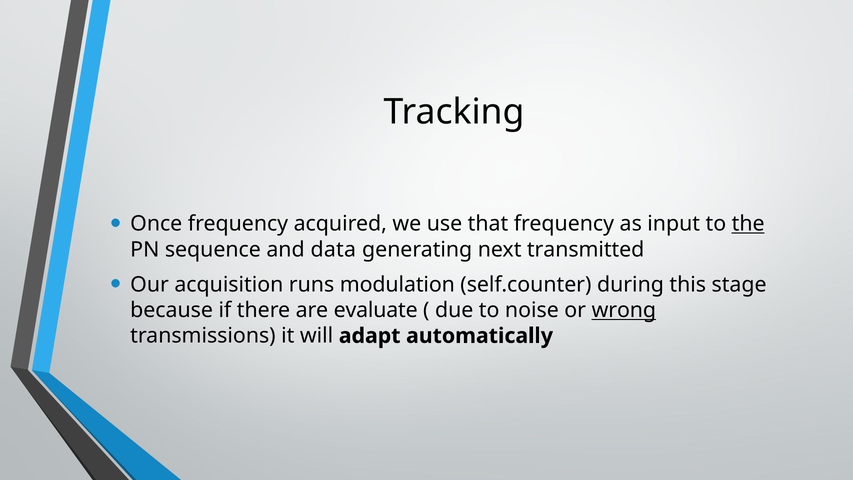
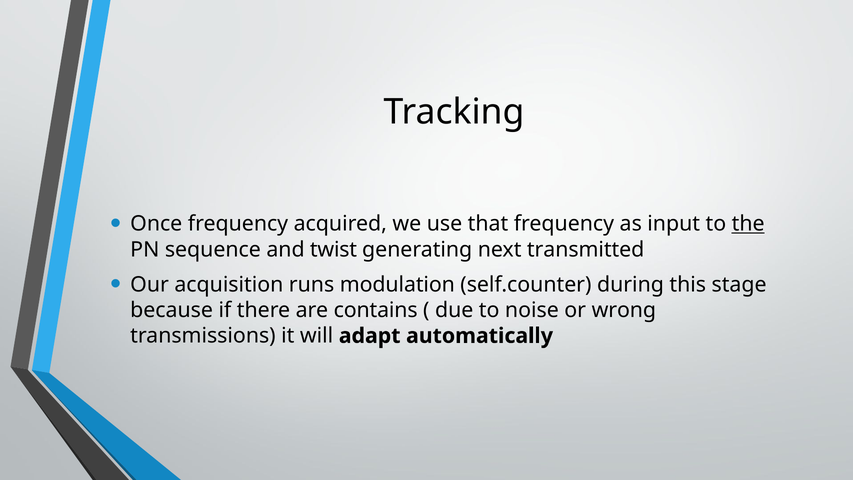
data: data -> twist
evaluate: evaluate -> contains
wrong underline: present -> none
